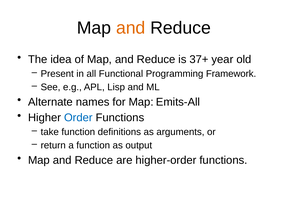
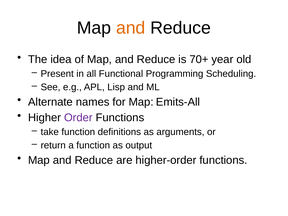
37+: 37+ -> 70+
Framework: Framework -> Scheduling
Order colour: blue -> purple
